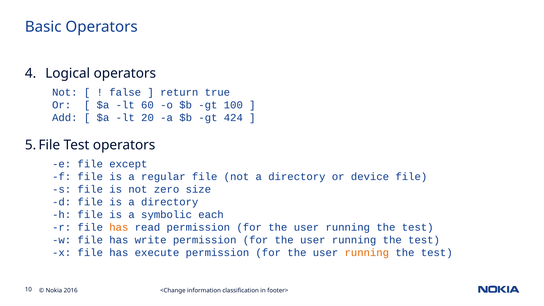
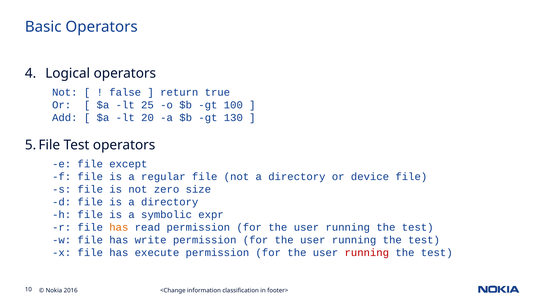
60: 60 -> 25
424: 424 -> 130
each: each -> expr
running at (367, 253) colour: orange -> red
